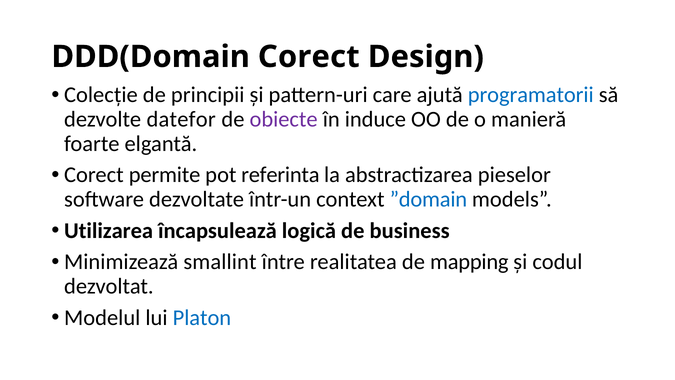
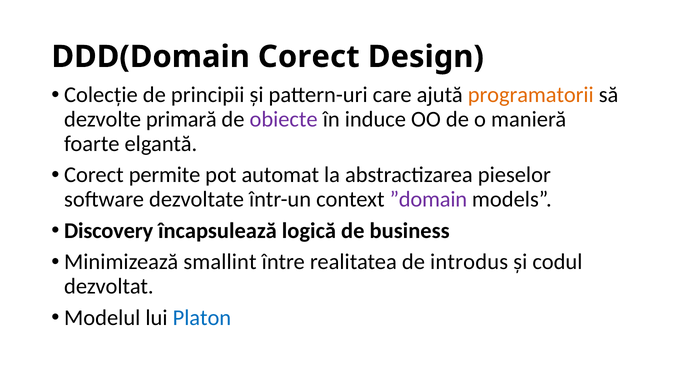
programatorii colour: blue -> orange
datefor: datefor -> primară
referinta: referinta -> automat
”domain colour: blue -> purple
Utilizarea: Utilizarea -> Discovery
mapping: mapping -> introdus
